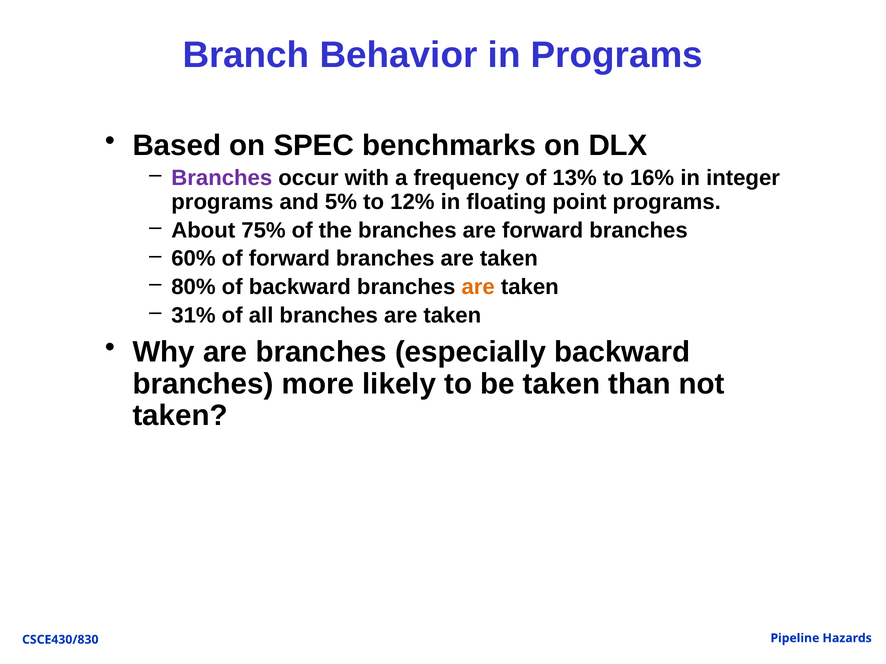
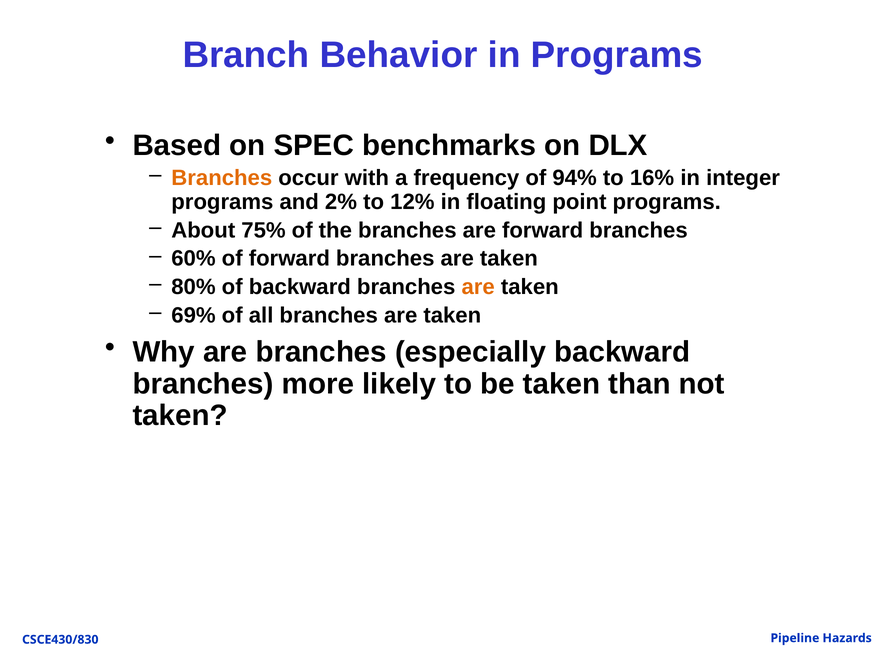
Branches at (222, 178) colour: purple -> orange
13%: 13% -> 94%
5%: 5% -> 2%
31%: 31% -> 69%
